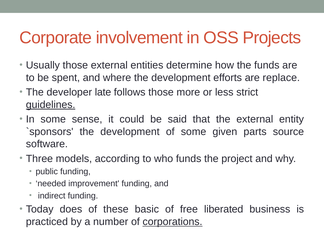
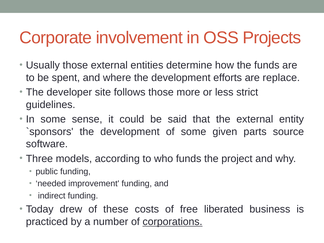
late: late -> site
guidelines underline: present -> none
does: does -> drew
basic: basic -> costs
